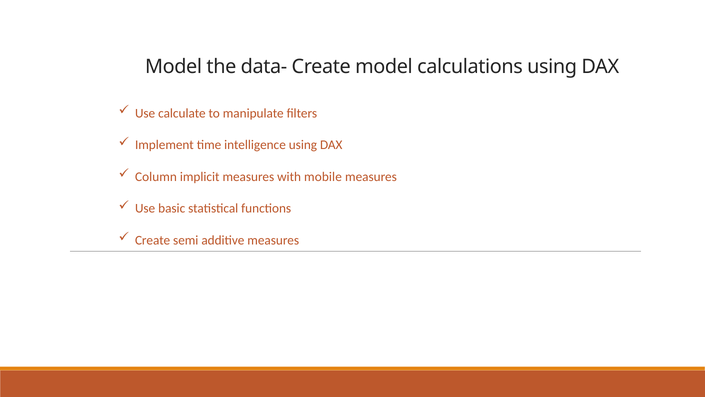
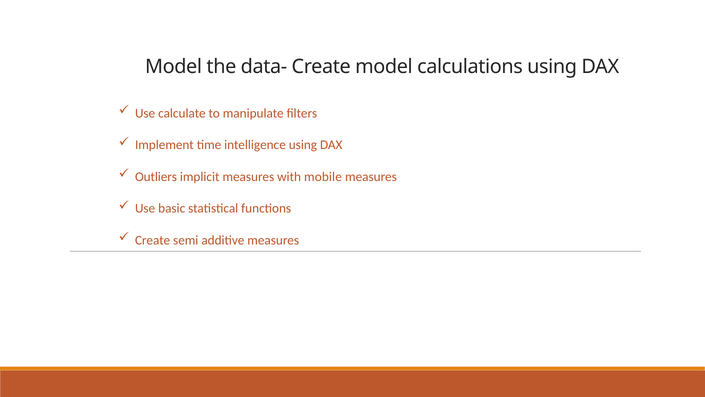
Column: Column -> Outliers
